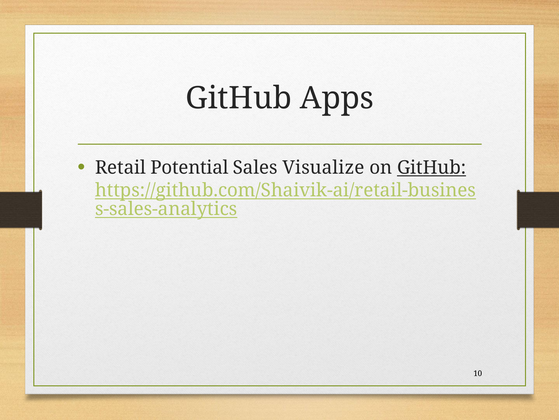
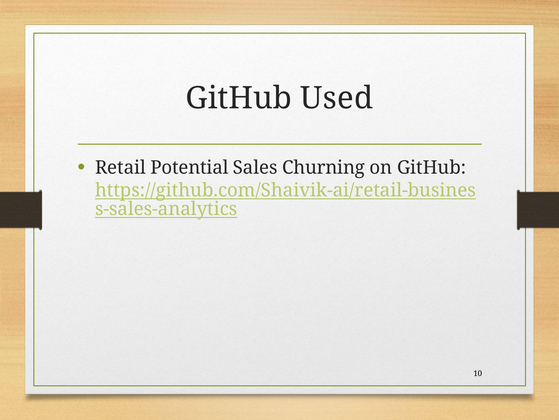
Apps: Apps -> Used
Visualize: Visualize -> Churning
GitHub at (432, 168) underline: present -> none
